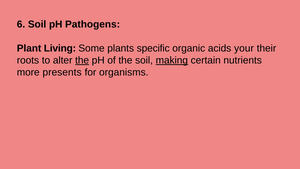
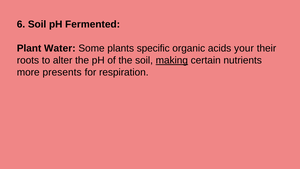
Pathogens: Pathogens -> Fermented
Living: Living -> Water
the at (82, 60) underline: present -> none
organisms: organisms -> respiration
